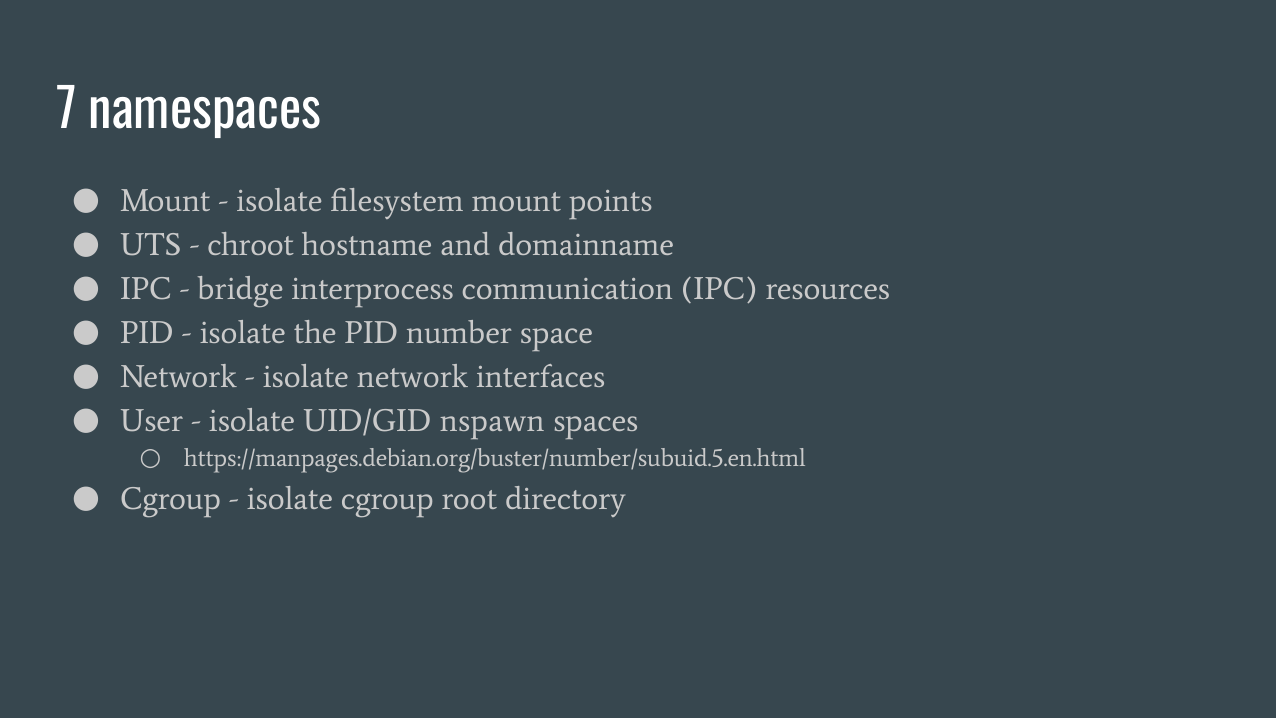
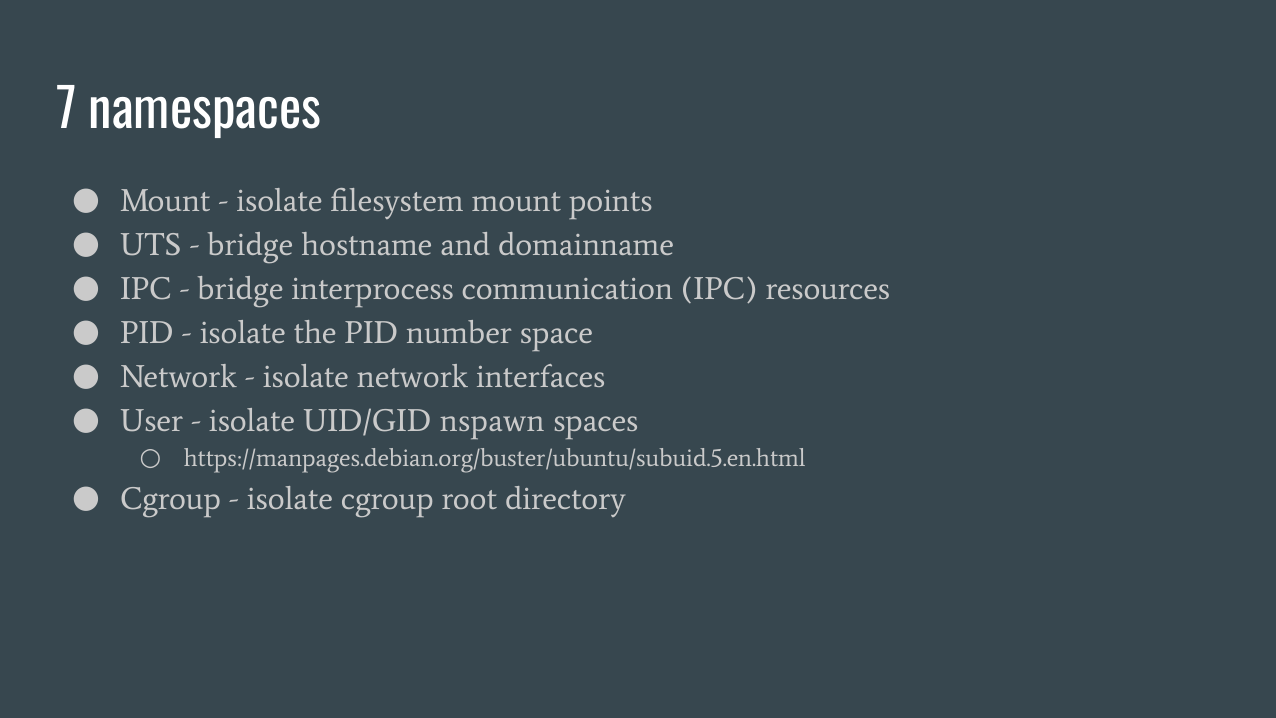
chroot at (251, 245): chroot -> bridge
https://manpages.debian.org/buster/number/subuid.5.en.html: https://manpages.debian.org/buster/number/subuid.5.en.html -> https://manpages.debian.org/buster/ubuntu/subuid.5.en.html
